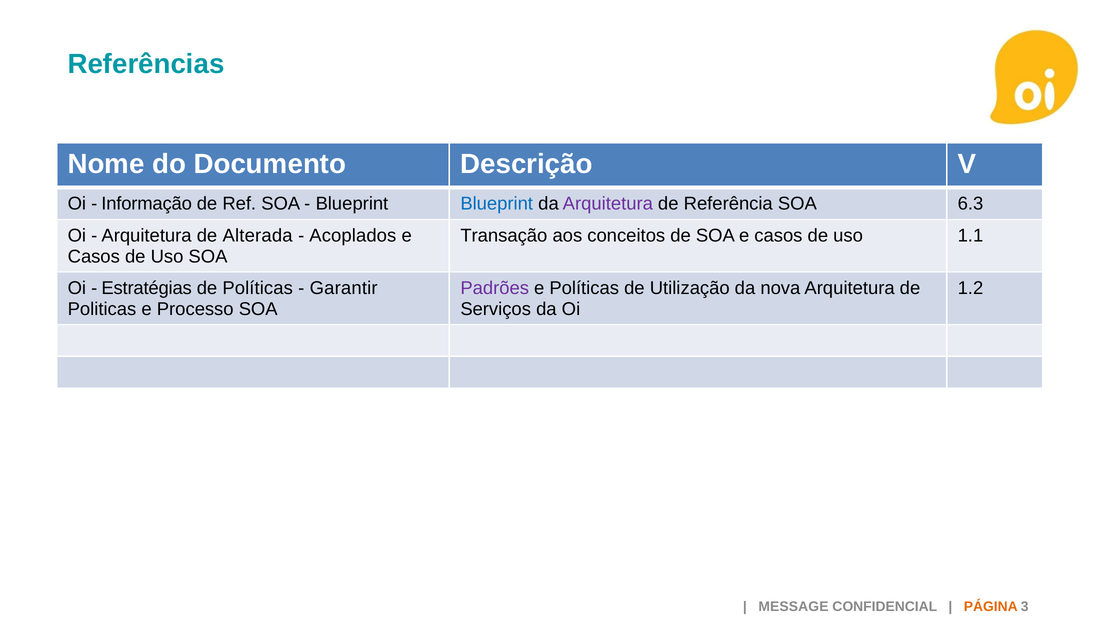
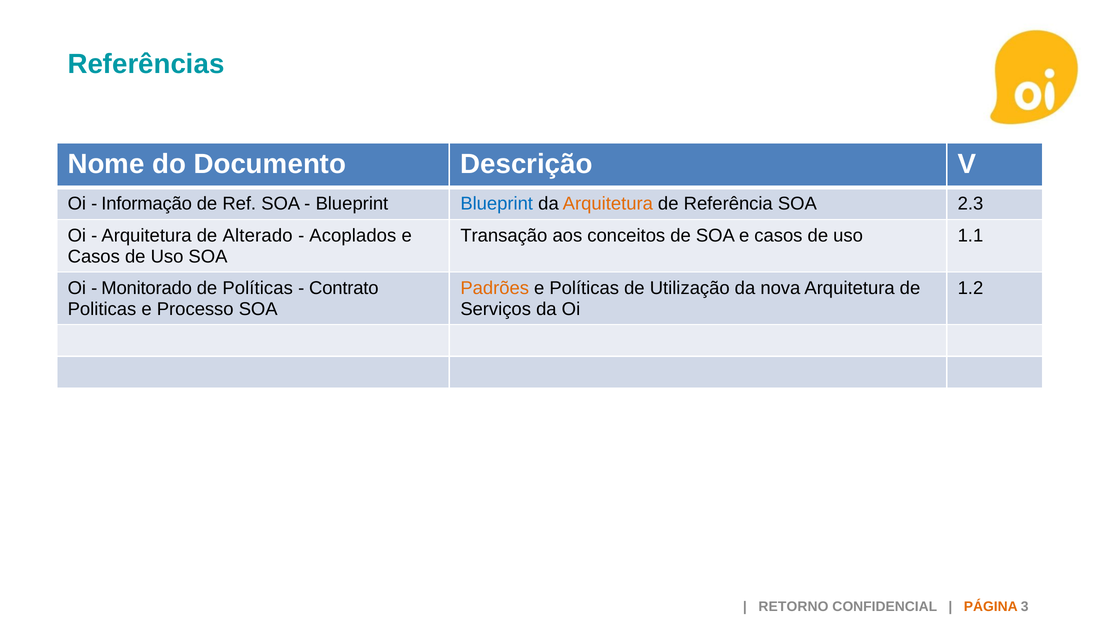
Arquitetura at (608, 204) colour: purple -> orange
6.3: 6.3 -> 2.3
Alterada: Alterada -> Alterado
Estratégias: Estratégias -> Monitorado
Garantir: Garantir -> Contrato
Padrões colour: purple -> orange
MESSAGE: MESSAGE -> RETORNO
